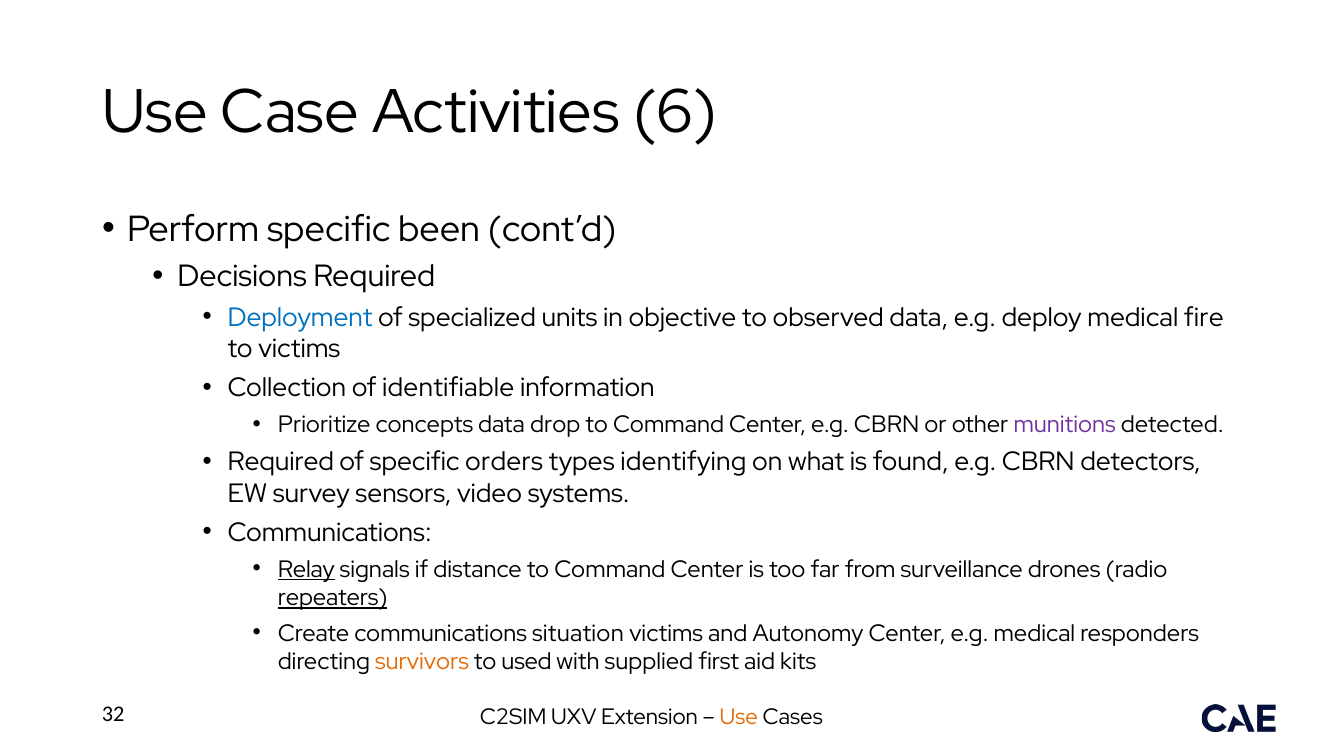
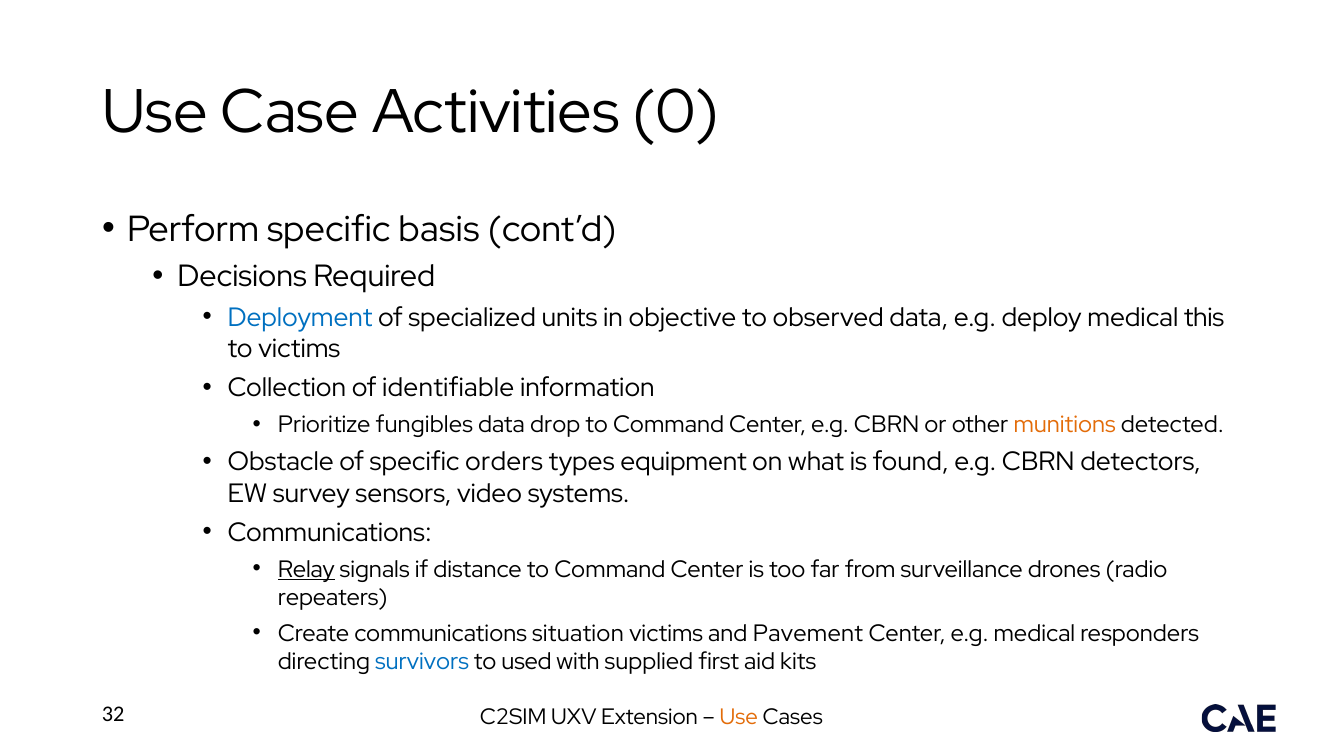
6: 6 -> 0
been: been -> basis
fire: fire -> this
concepts: concepts -> fungibles
munitions colour: purple -> orange
Required at (281, 462): Required -> Obstacle
identifying: identifying -> equipment
repeaters underline: present -> none
Autonomy: Autonomy -> Pavement
survivors colour: orange -> blue
